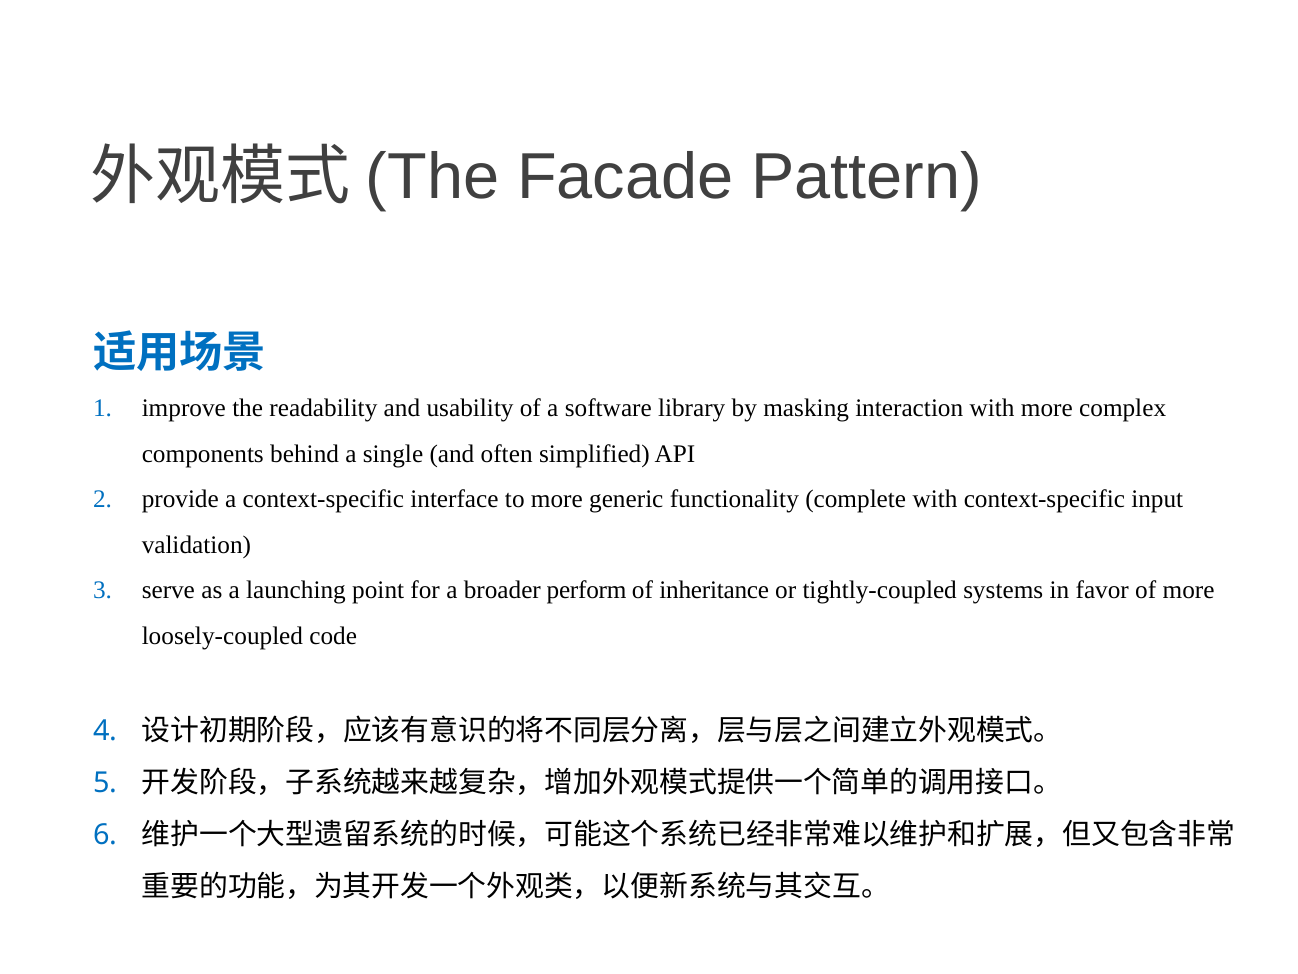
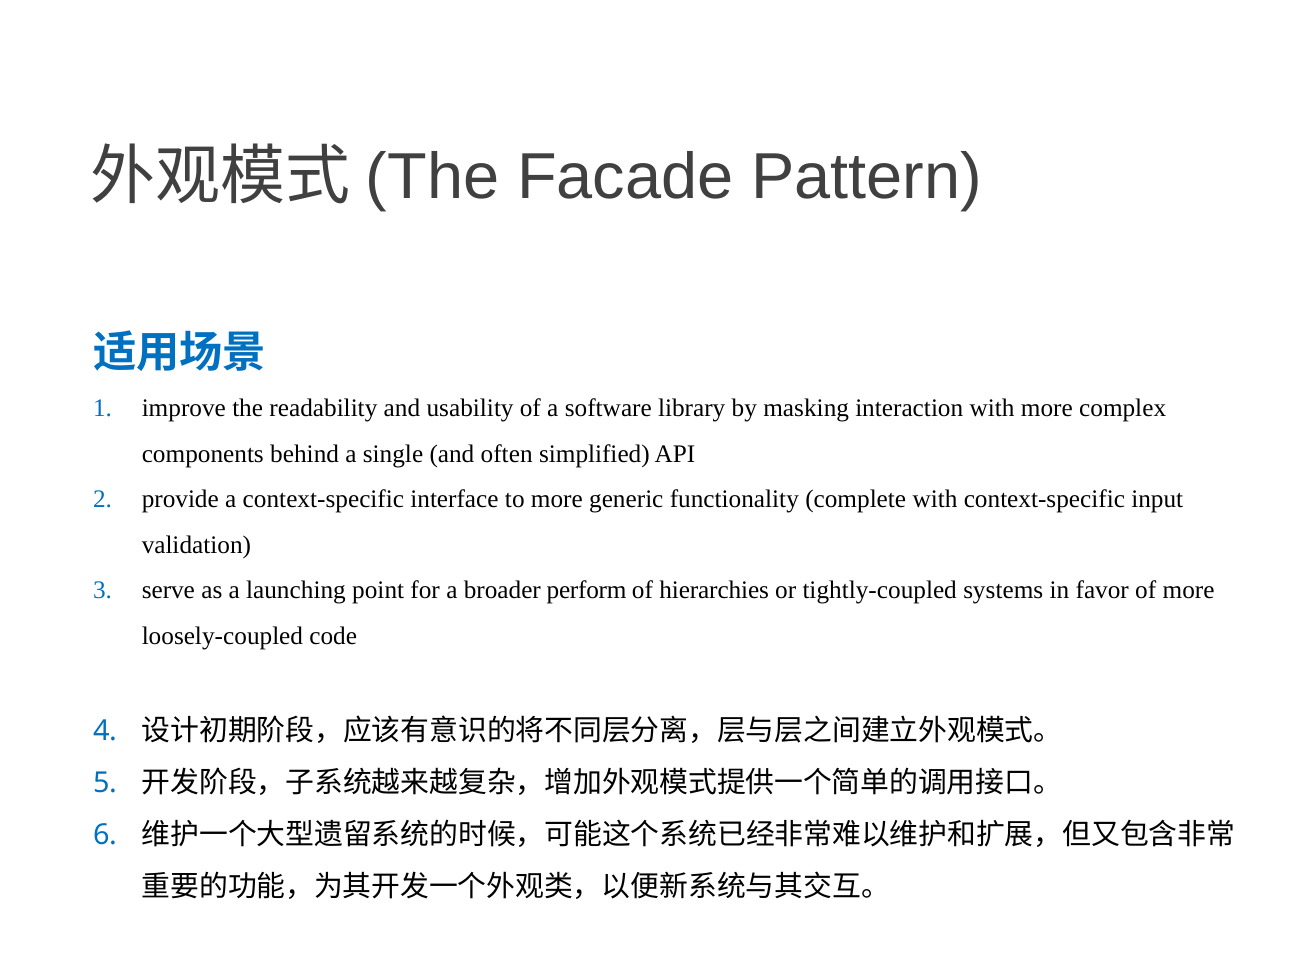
inheritance: inheritance -> hierarchies
